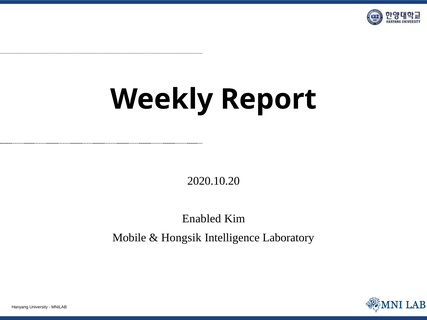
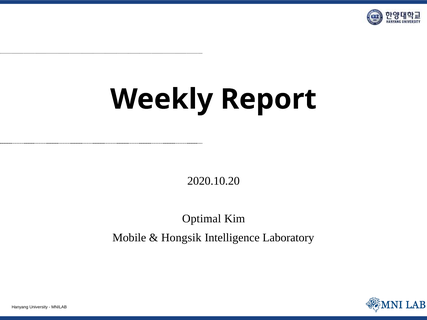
Enabled: Enabled -> Optimal
